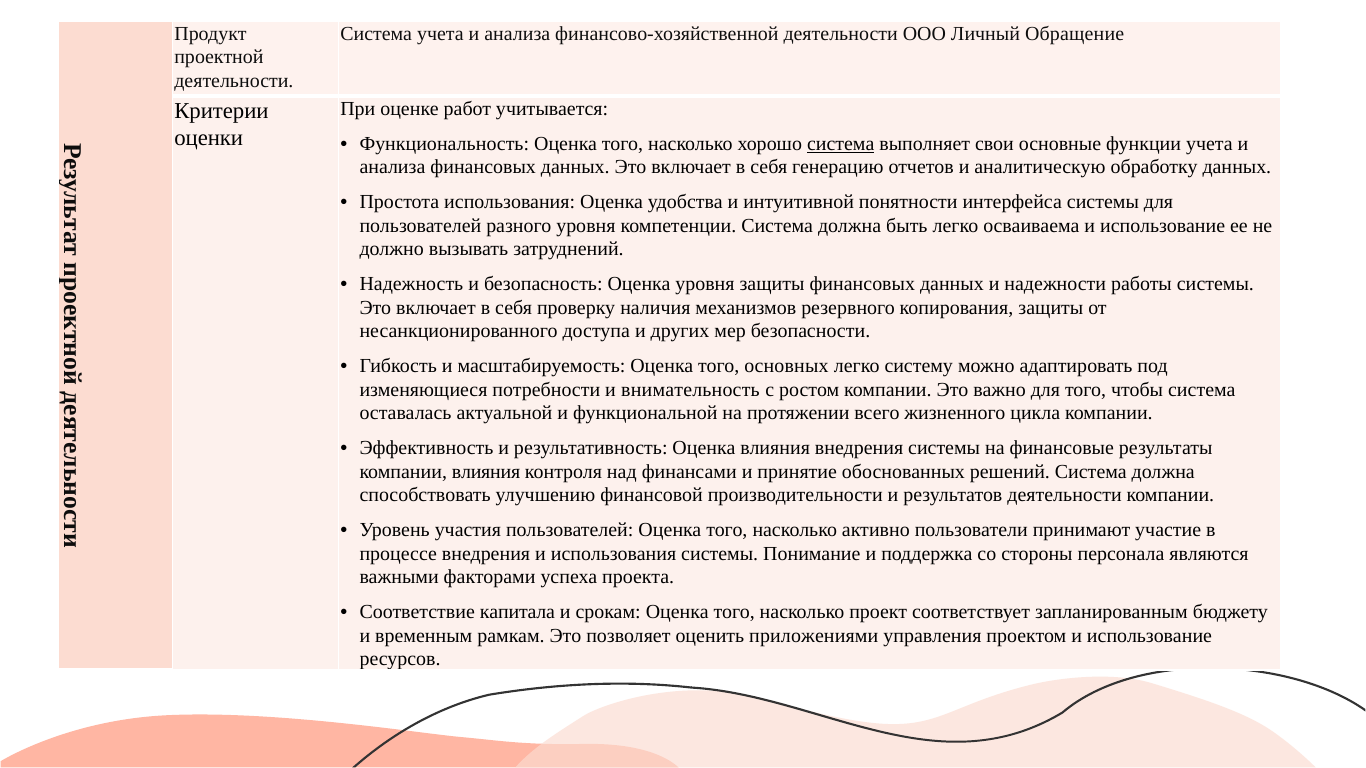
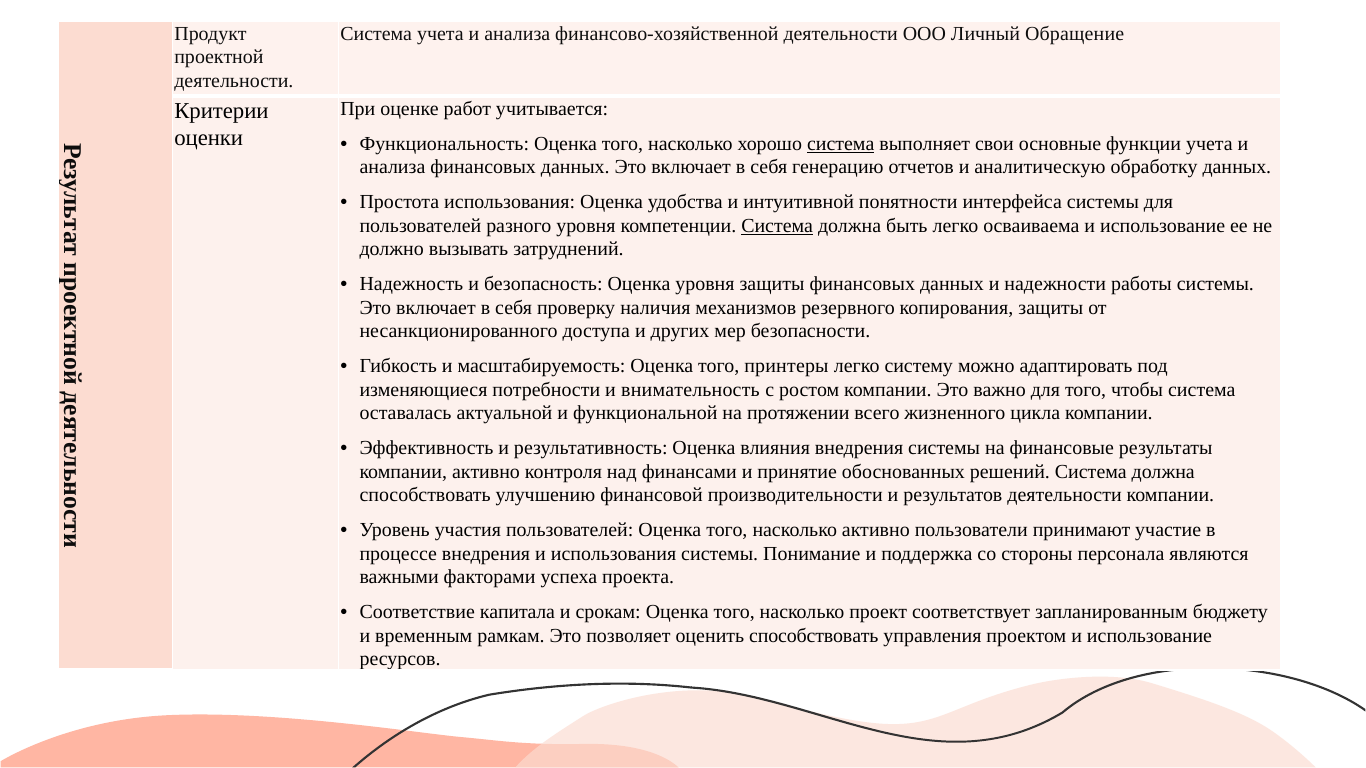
Система at (777, 226) underline: none -> present
основных: основных -> принтеры
компании влияния: влияния -> активно
оценить приложениями: приложениями -> способствовать
